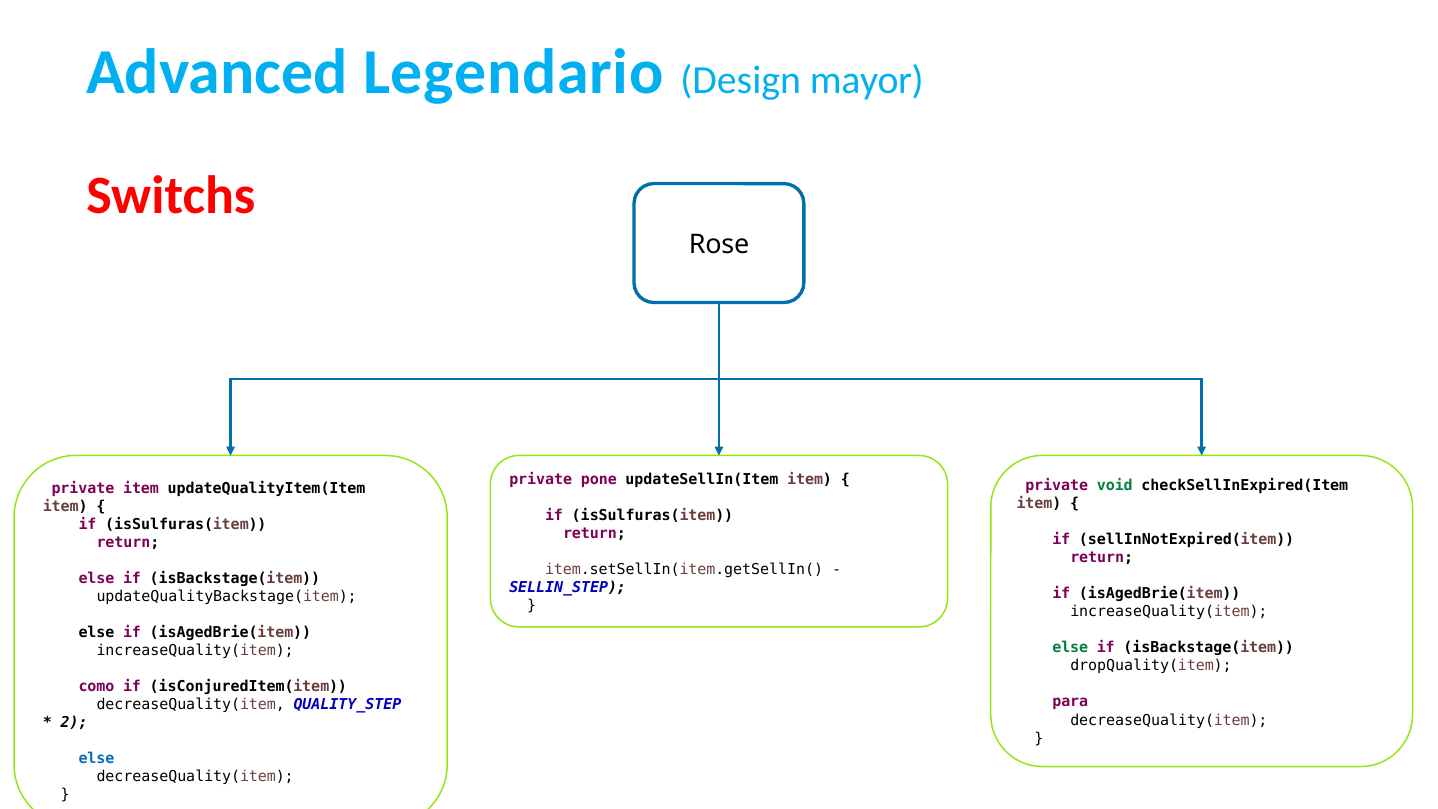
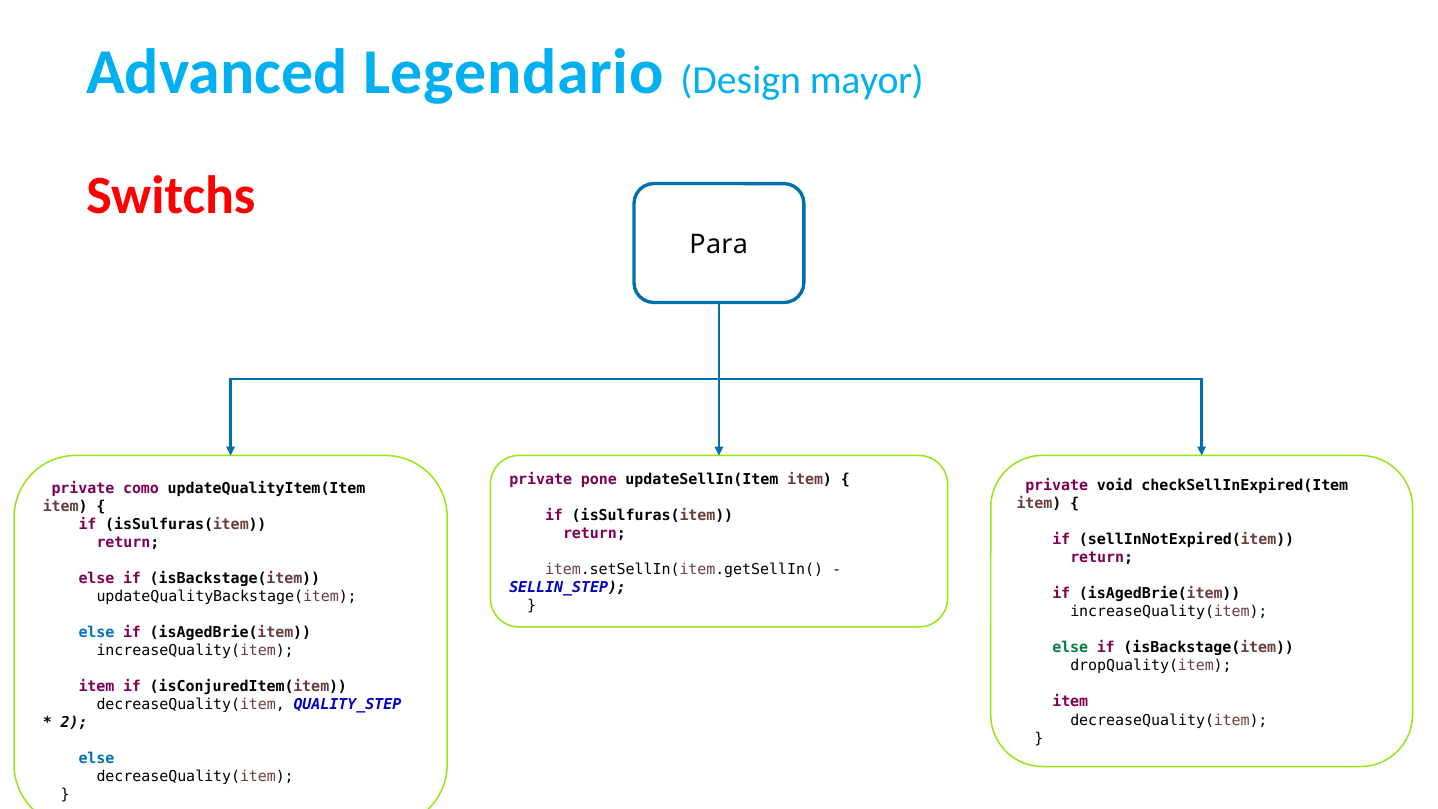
Rose: Rose -> Para
void colour: green -> black
private item: item -> como
else at (96, 633) colour: black -> blue
como at (96, 687): como -> item
para at (1070, 702): para -> item
